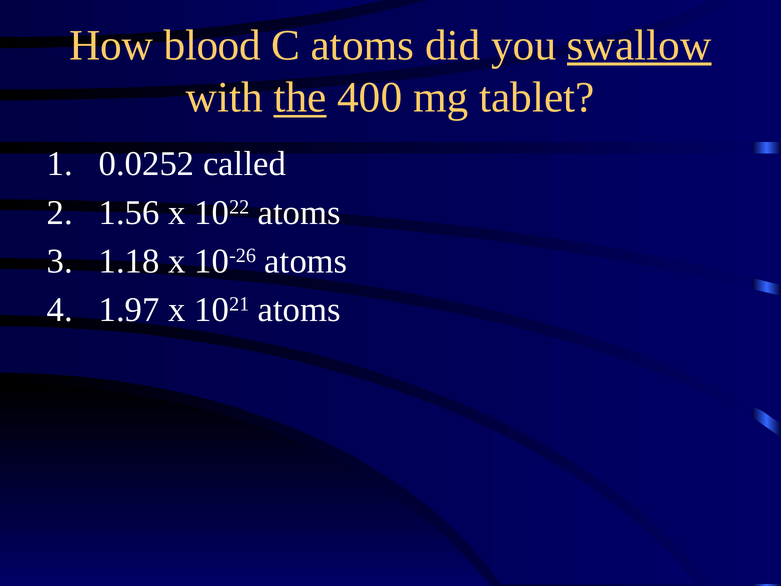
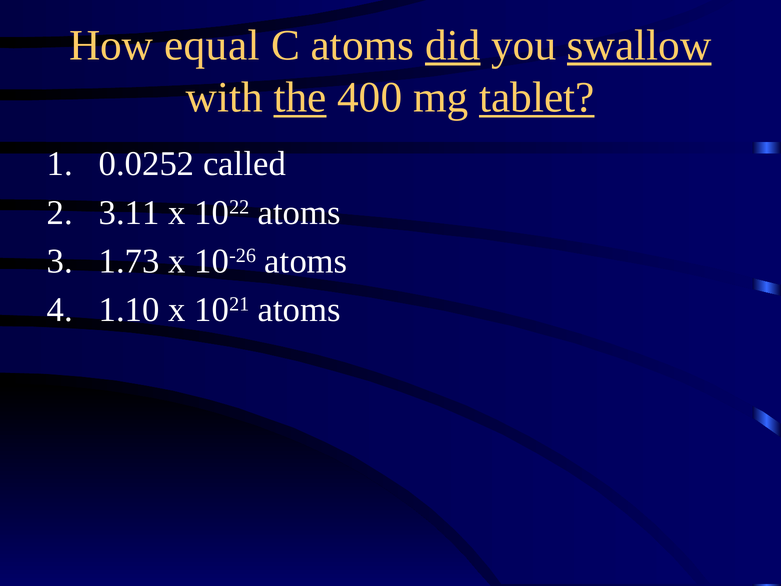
blood: blood -> equal
did underline: none -> present
tablet underline: none -> present
1.56: 1.56 -> 3.11
1.18: 1.18 -> 1.73
1.97: 1.97 -> 1.10
